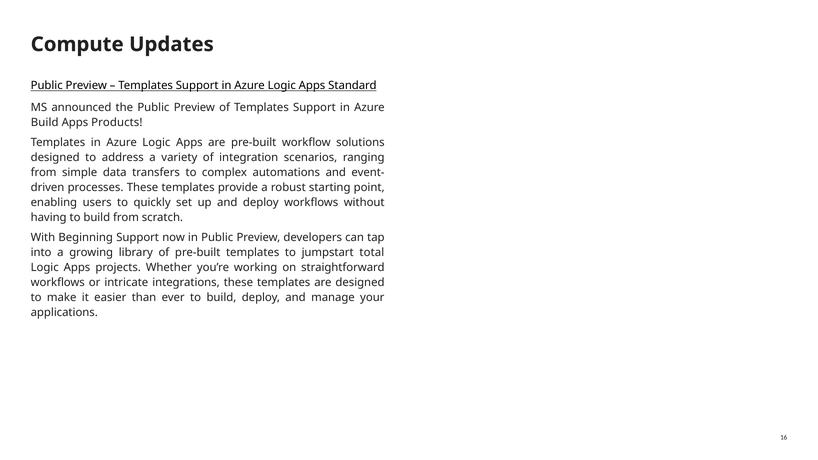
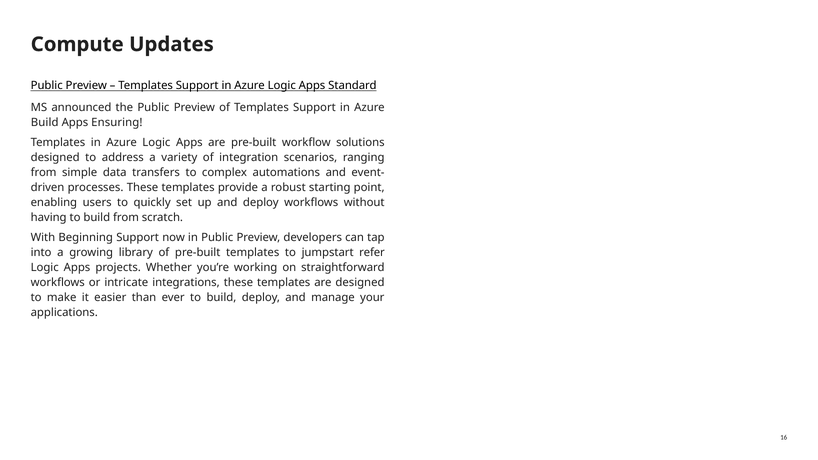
Products: Products -> Ensuring
total: total -> refer
